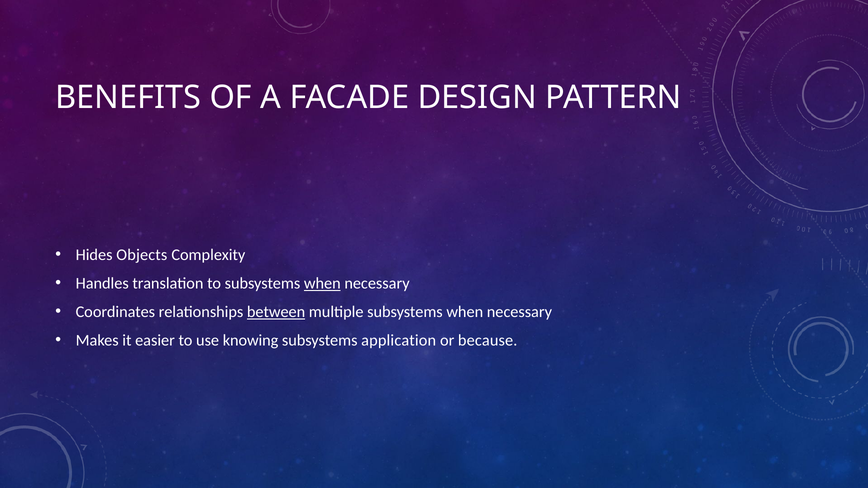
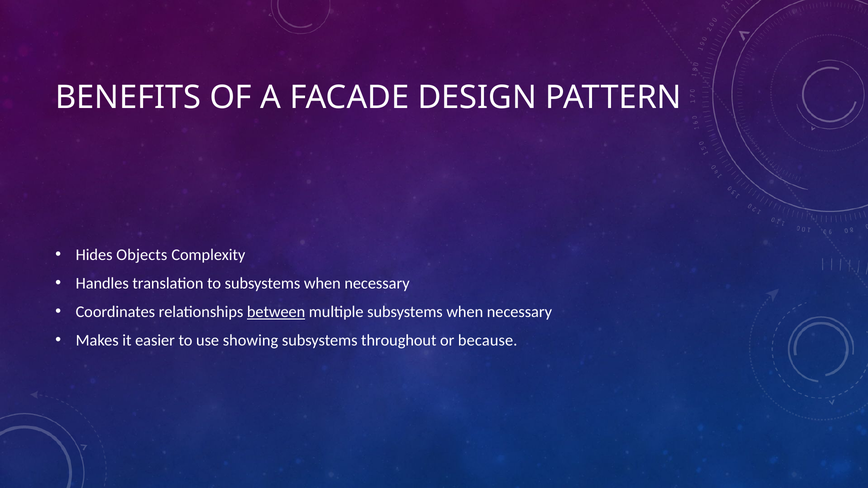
when at (322, 284) underline: present -> none
knowing: knowing -> showing
application: application -> throughout
